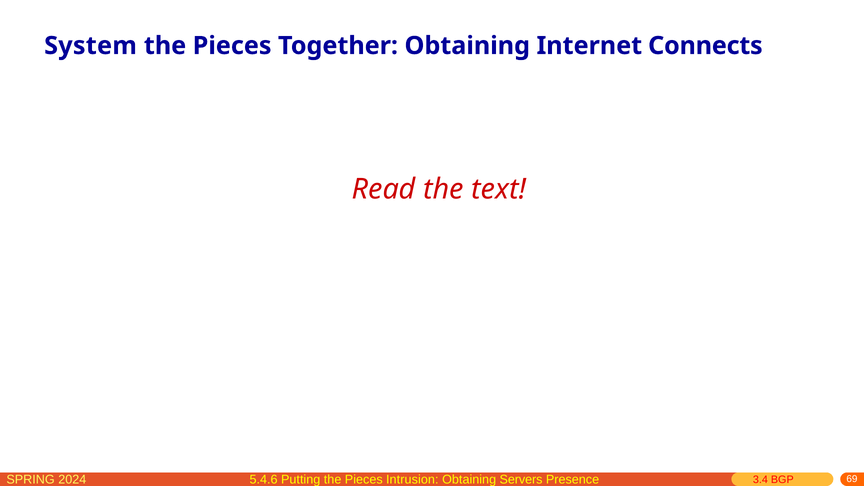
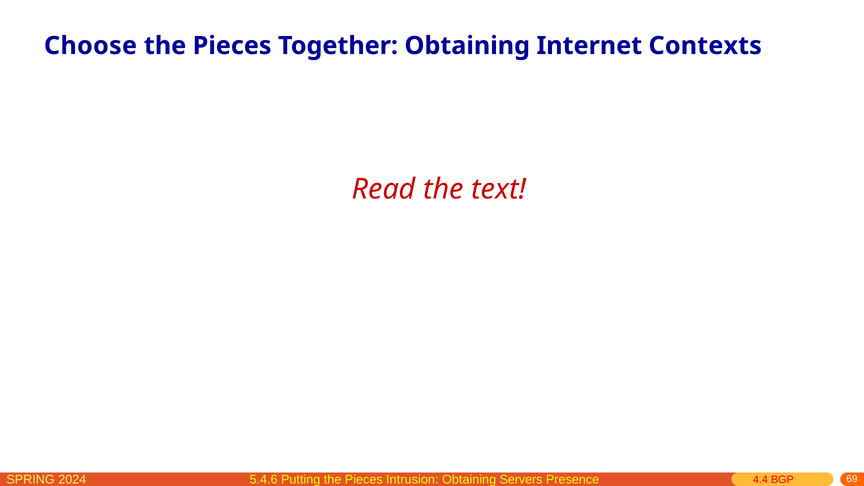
System: System -> Choose
Connects: Connects -> Contexts
3.4: 3.4 -> 4.4
